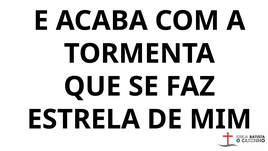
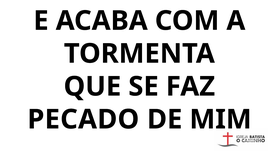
ESTRELA: ESTRELA -> PECADO
